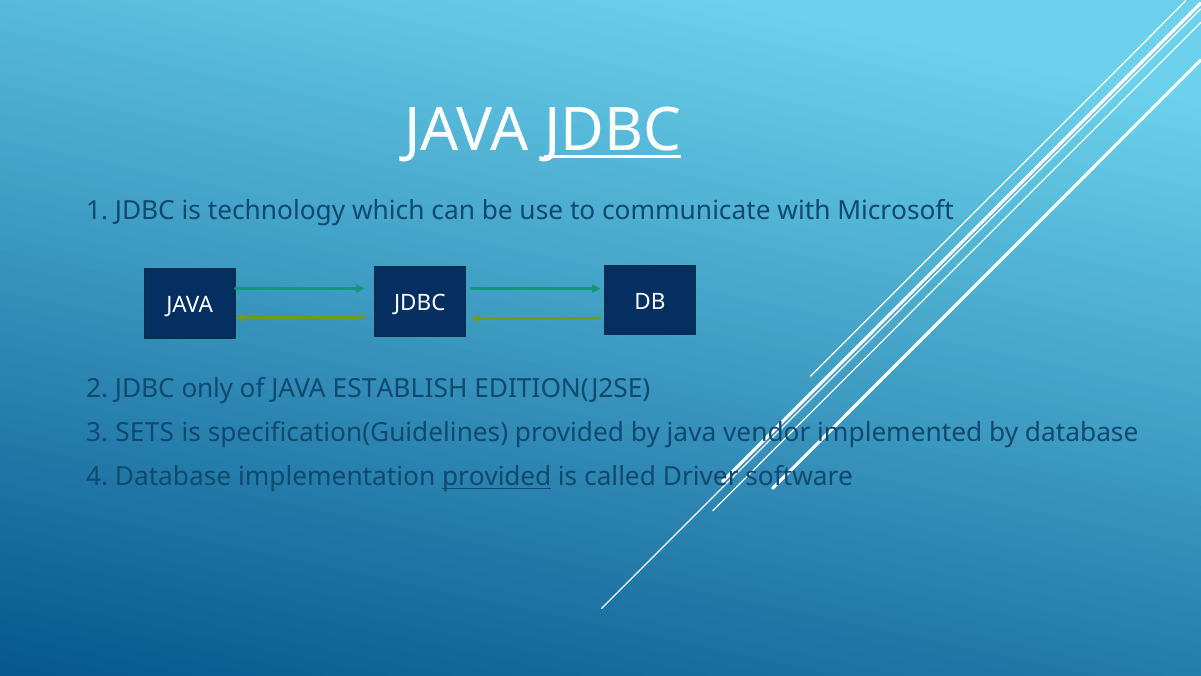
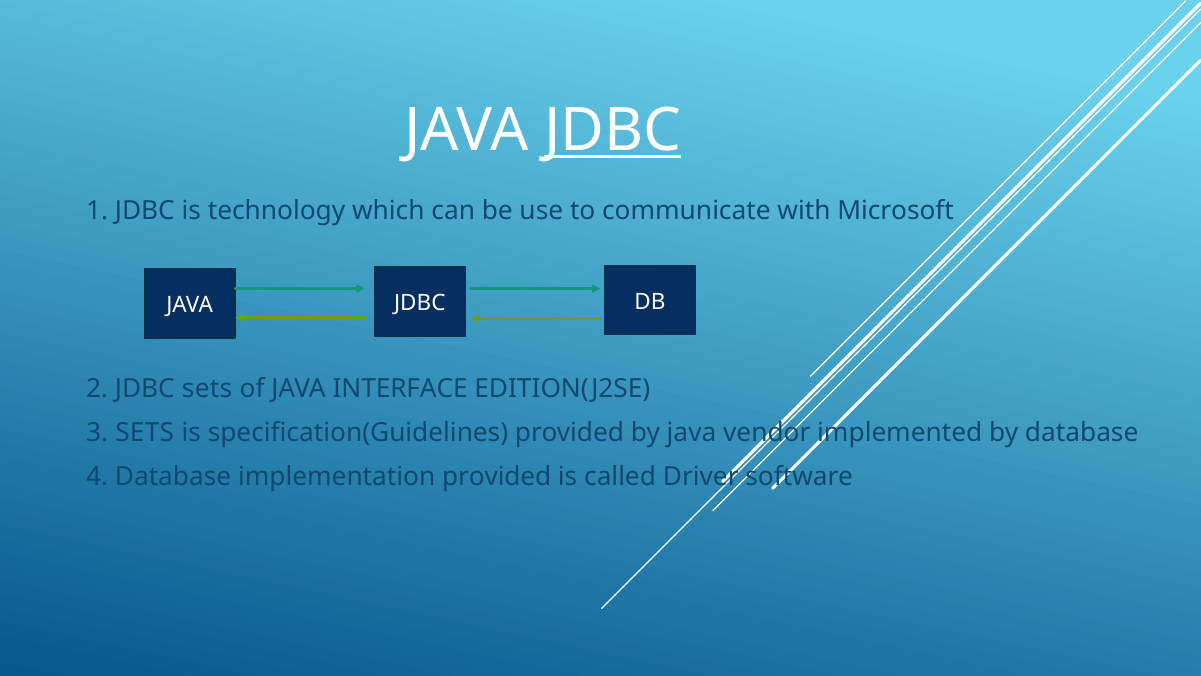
JDBC only: only -> sets
ESTABLISH: ESTABLISH -> INTERFACE
provided at (497, 477) underline: present -> none
